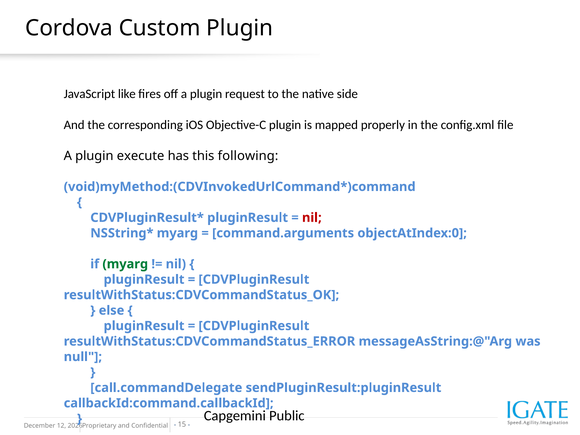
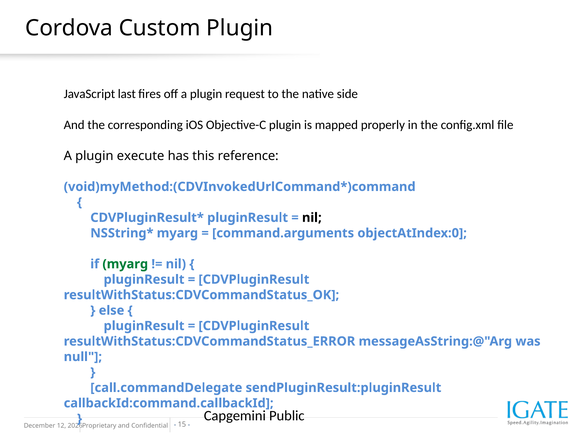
like: like -> last
following: following -> reference
nil at (312, 218) colour: red -> black
